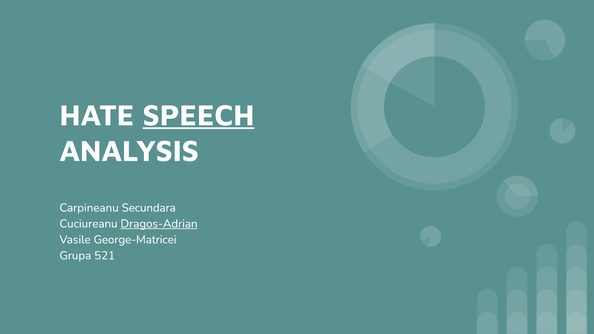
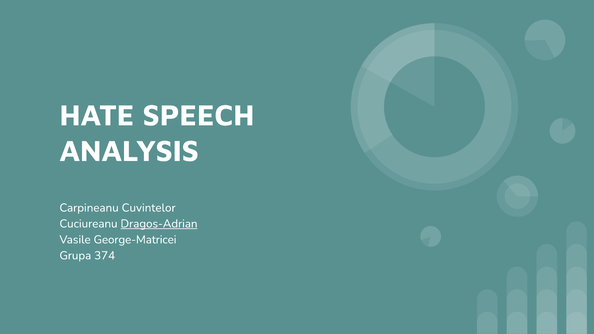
SPEECH underline: present -> none
Secundara: Secundara -> Cuvintelor
521: 521 -> 374
